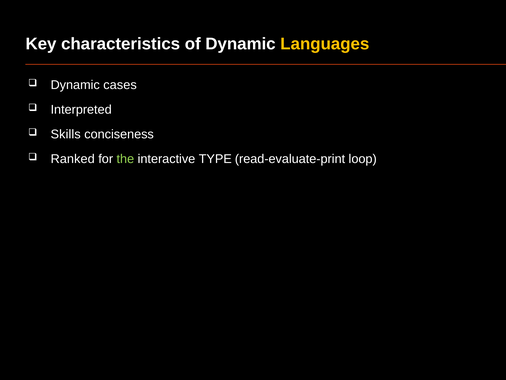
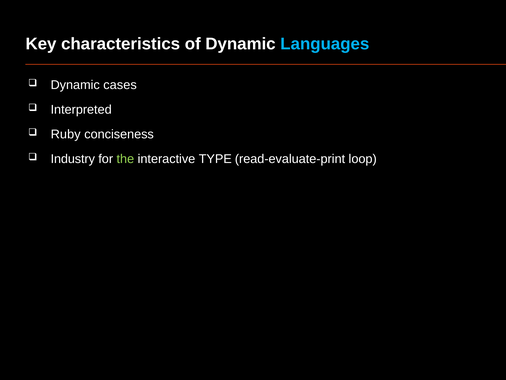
Languages colour: yellow -> light blue
Skills: Skills -> Ruby
Ranked: Ranked -> Industry
